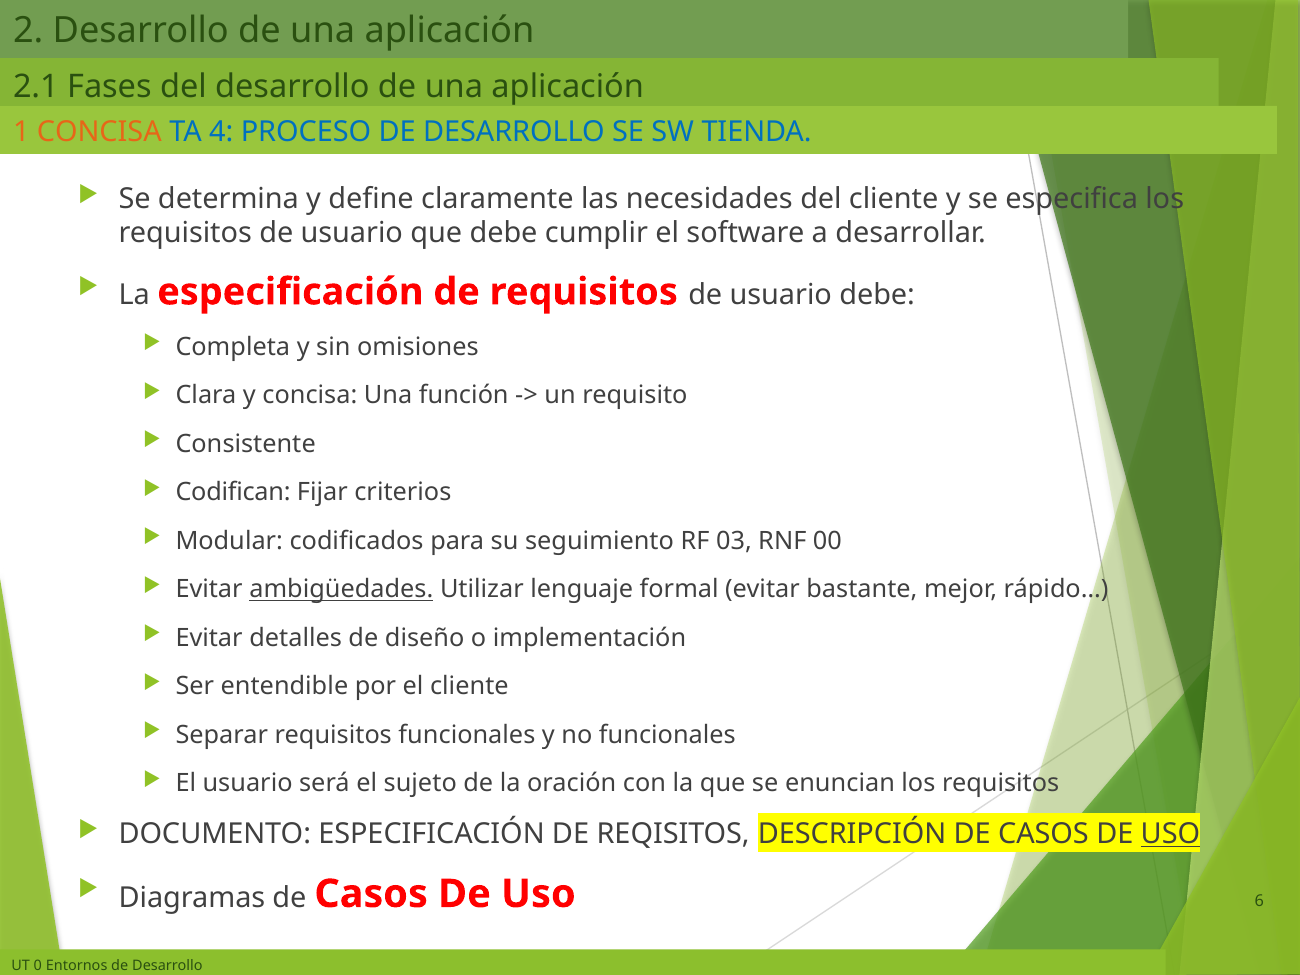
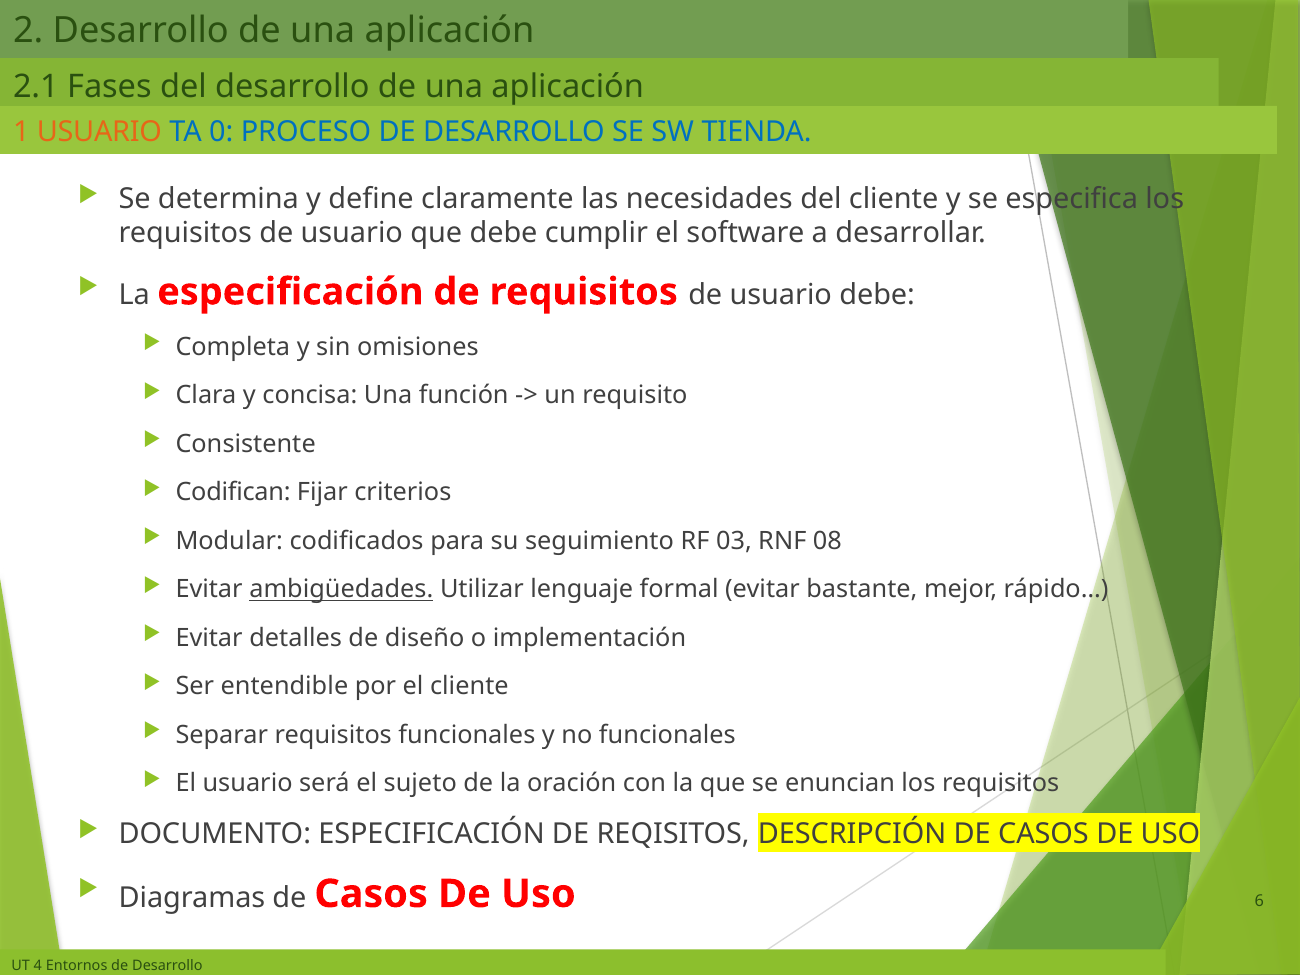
1 CONCISA: CONCISA -> USUARIO
4: 4 -> 0
00: 00 -> 08
USO at (1170, 834) underline: present -> none
0: 0 -> 4
